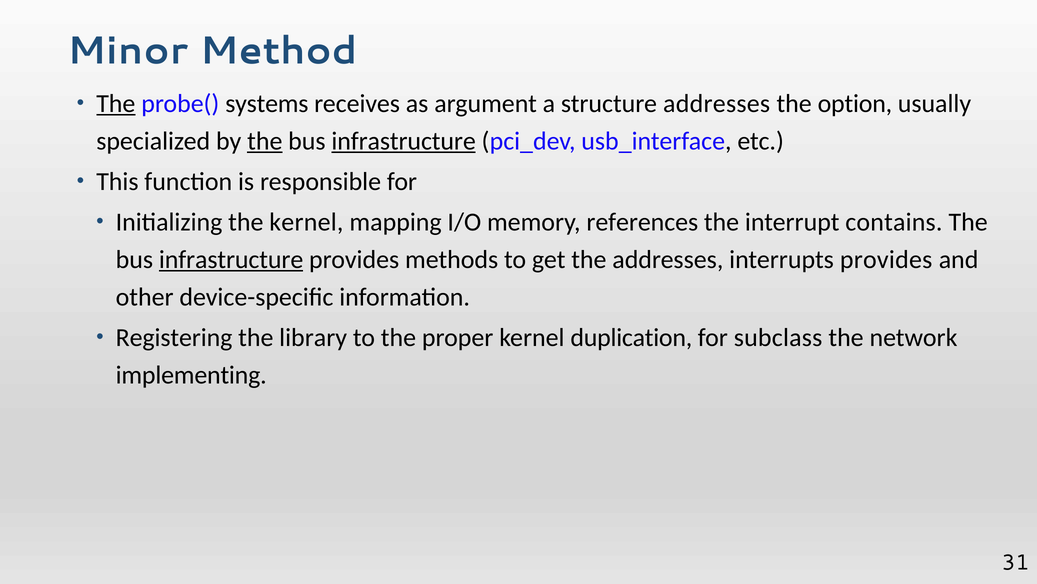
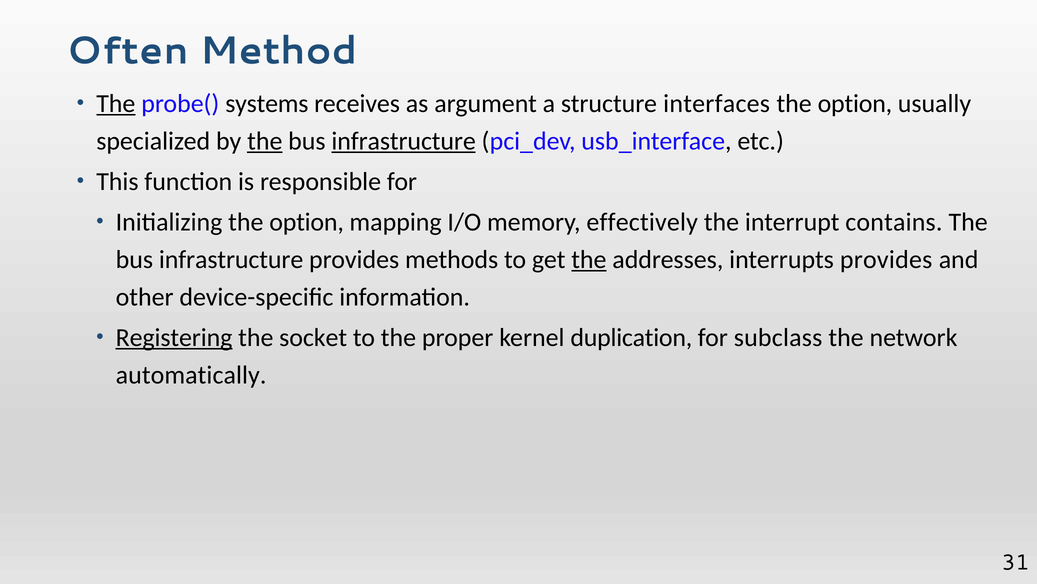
Minor: Minor -> Often
structure addresses: addresses -> interfaces
Initializing the kernel: kernel -> option
references: references -> effectively
infrastructure at (231, 259) underline: present -> none
the at (589, 259) underline: none -> present
Registering underline: none -> present
library: library -> socket
implementing: implementing -> automatically
